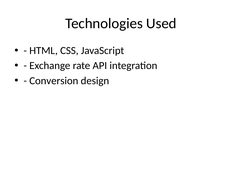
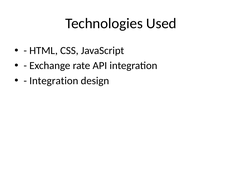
Conversion at (54, 81): Conversion -> Integration
